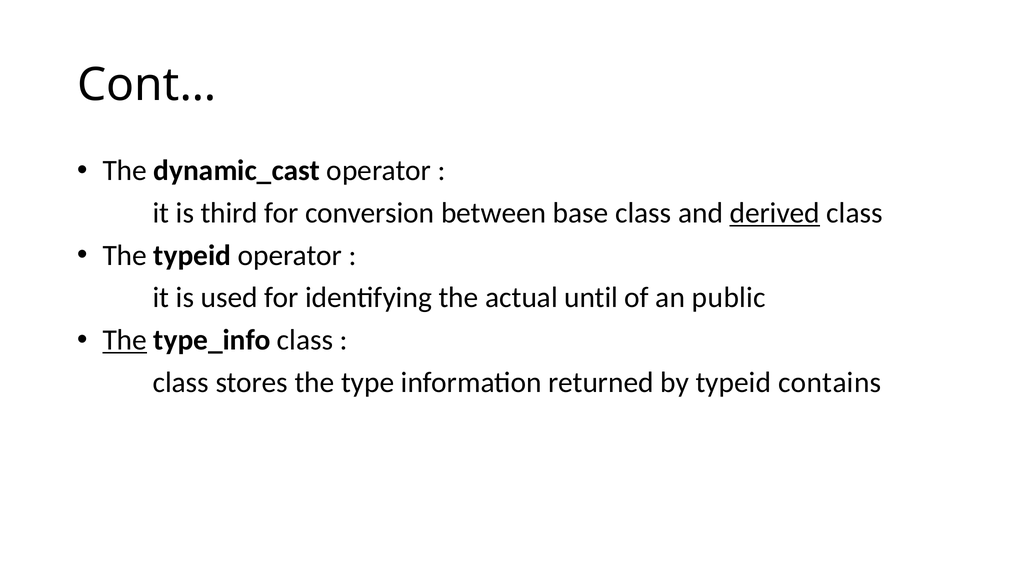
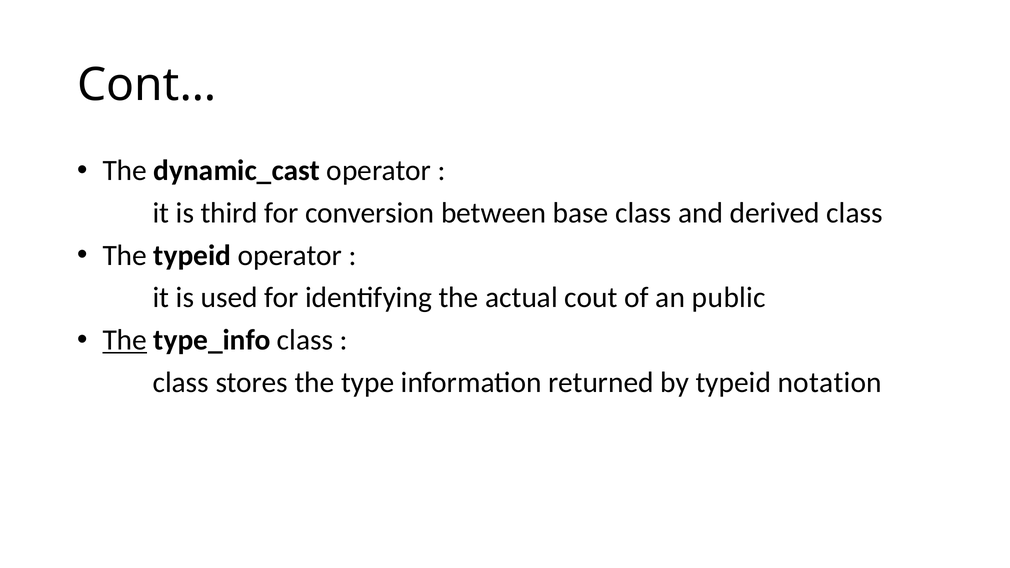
derived underline: present -> none
until: until -> cout
contains: contains -> notation
